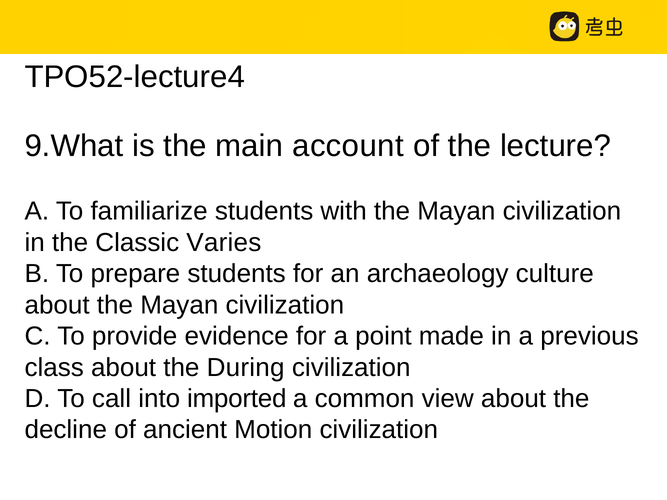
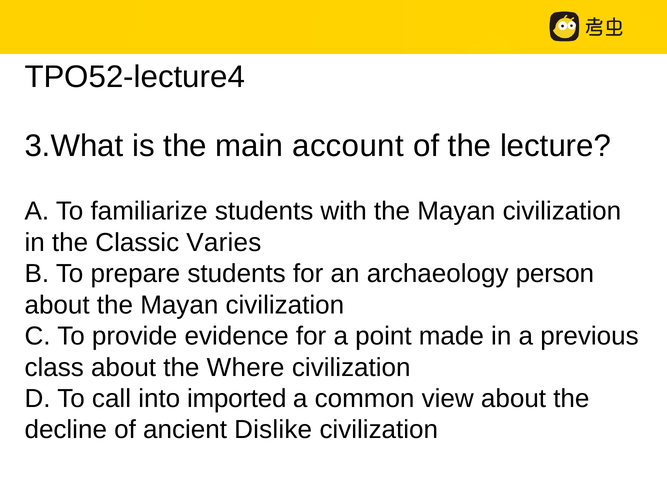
9.What: 9.What -> 3.What
culture: culture -> person
During: During -> Where
Motion: Motion -> Dislike
